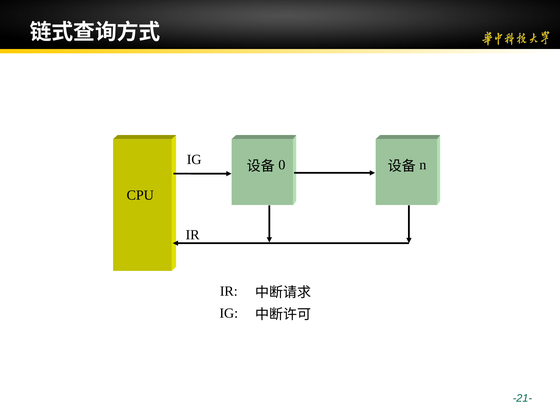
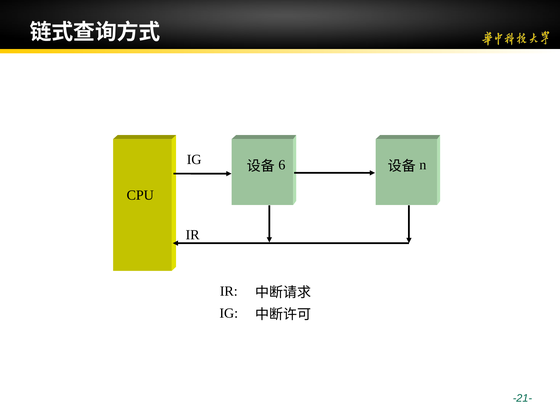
0: 0 -> 6
